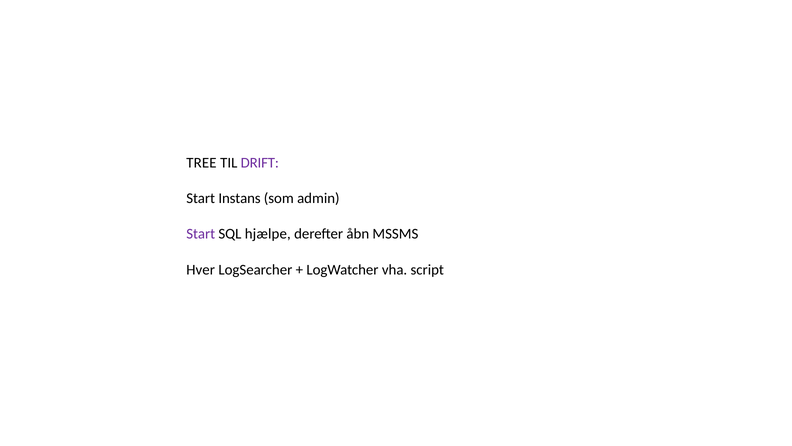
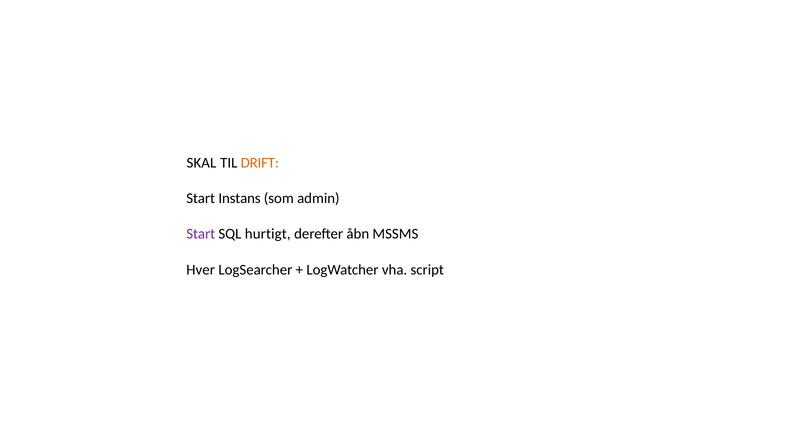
TREE: TREE -> SKAL
DRIFT colour: purple -> orange
hjælpe: hjælpe -> hurtigt
